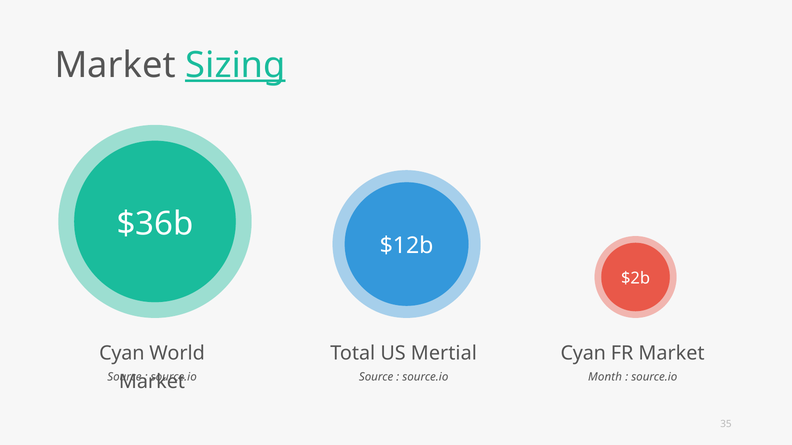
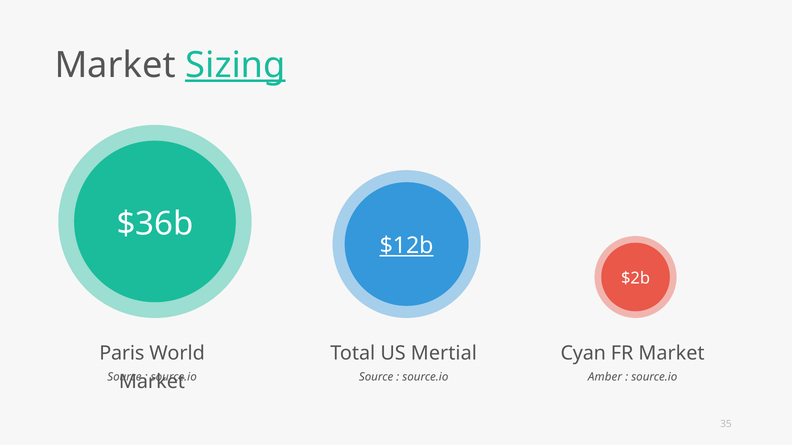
$12b underline: none -> present
Cyan at (122, 354): Cyan -> Paris
Month: Month -> Amber
